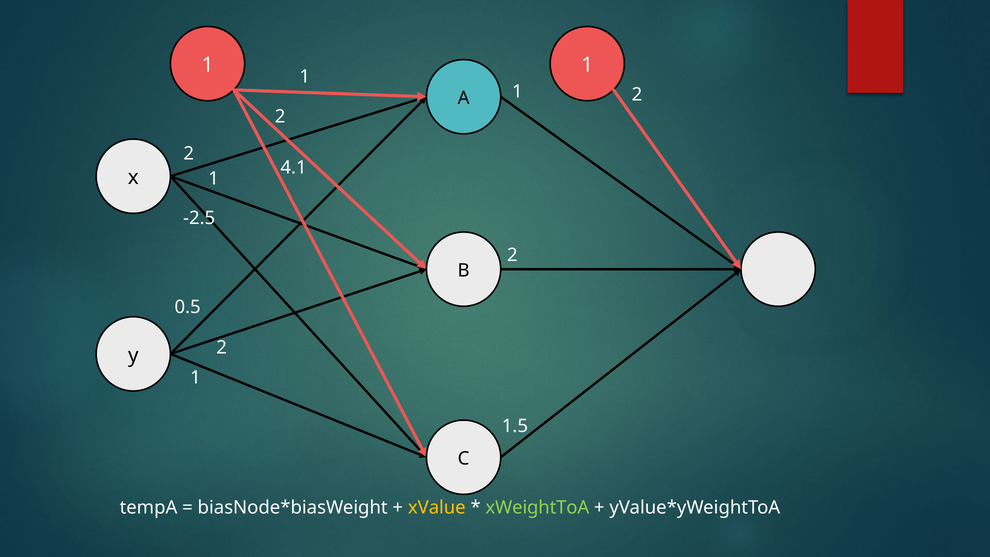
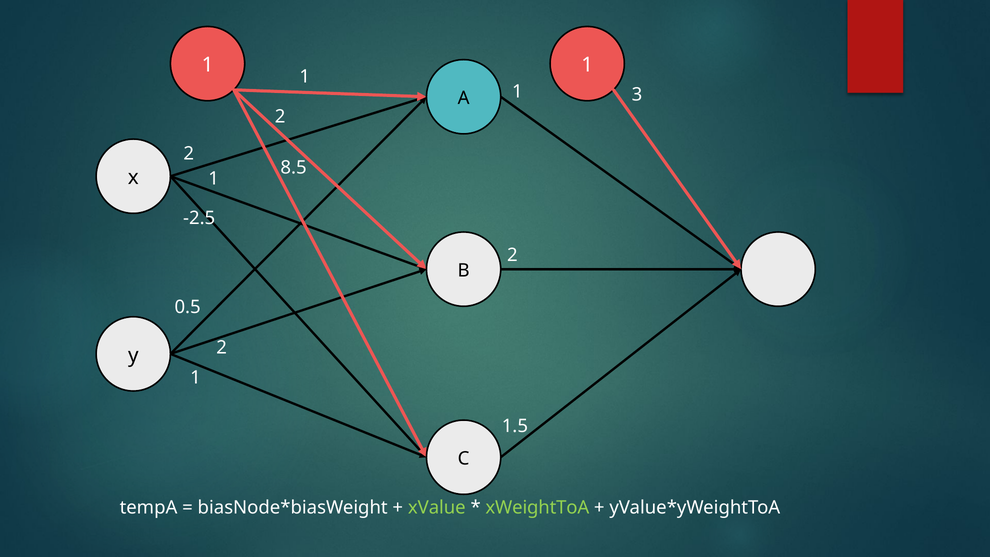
2 at (637, 95): 2 -> 3
4.1: 4.1 -> 8.5
xValue colour: yellow -> light green
